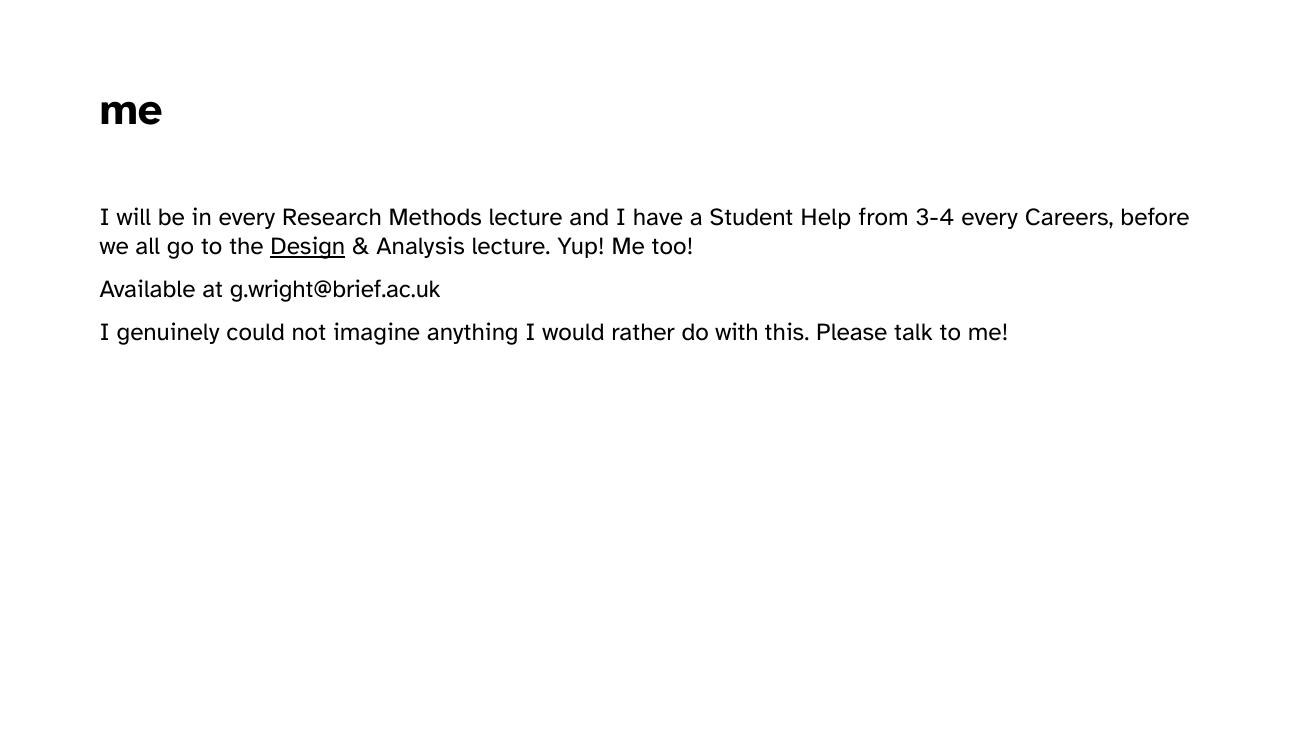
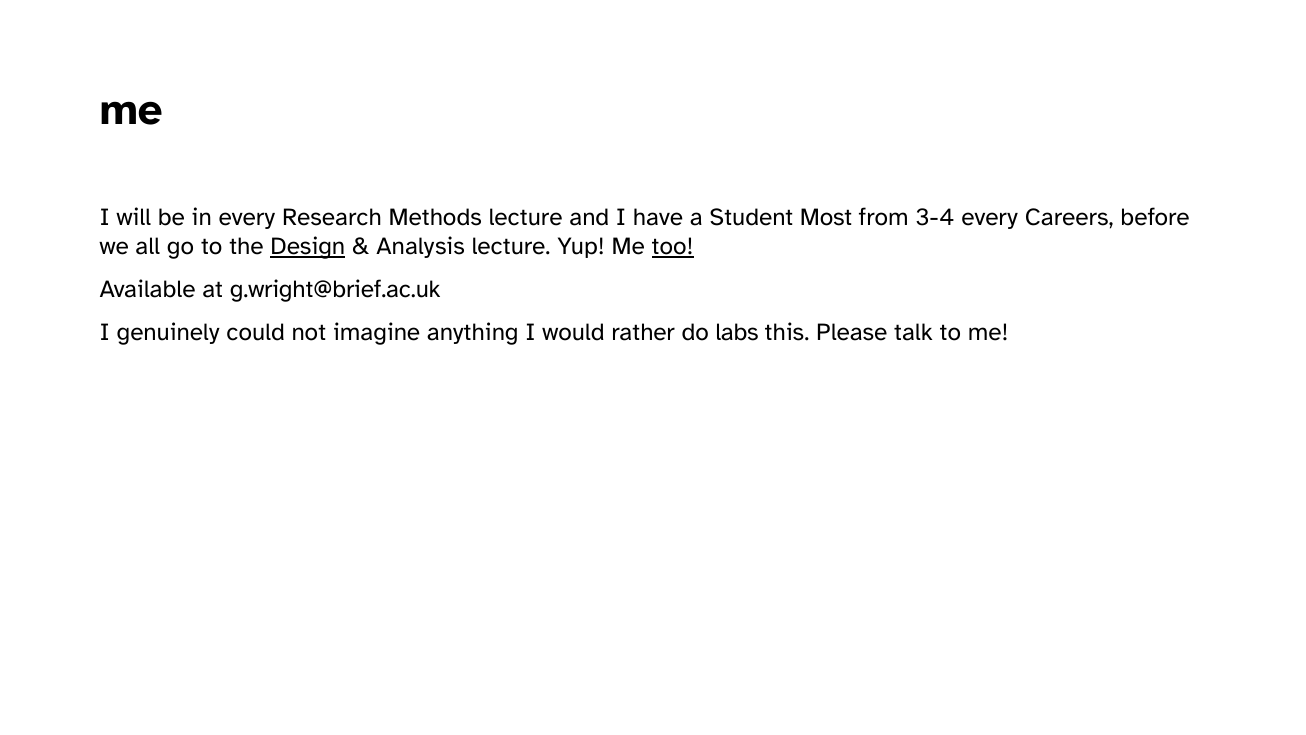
Help: Help -> Most
too underline: none -> present
with: with -> labs
